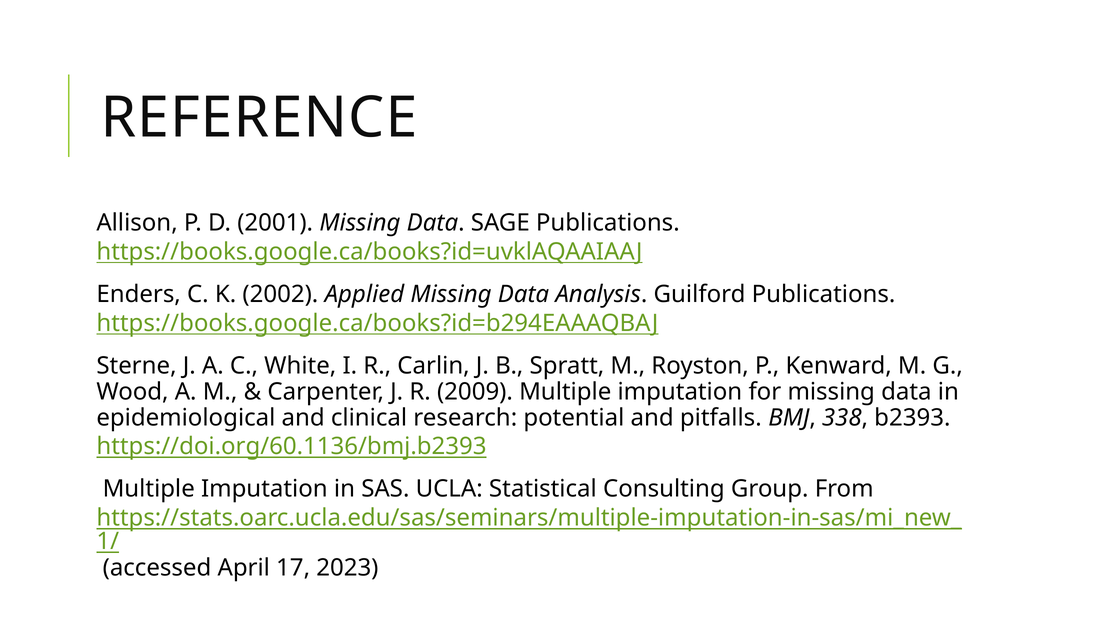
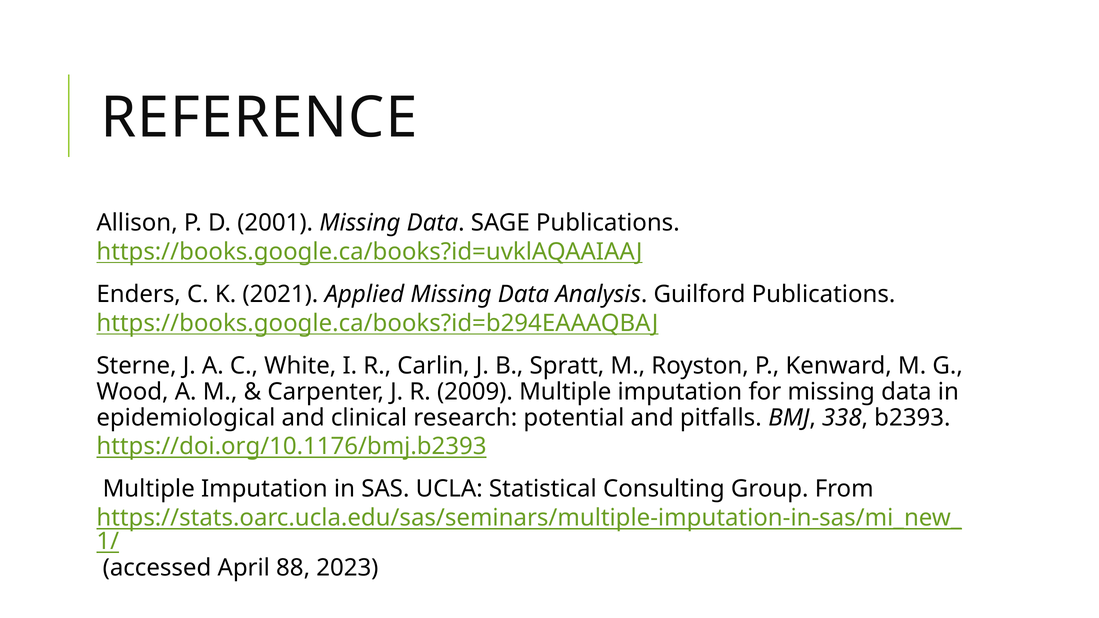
2002: 2002 -> 2021
https://doi.org/60.1136/bmj.b2393: https://doi.org/60.1136/bmj.b2393 -> https://doi.org/10.1176/bmj.b2393
17: 17 -> 88
